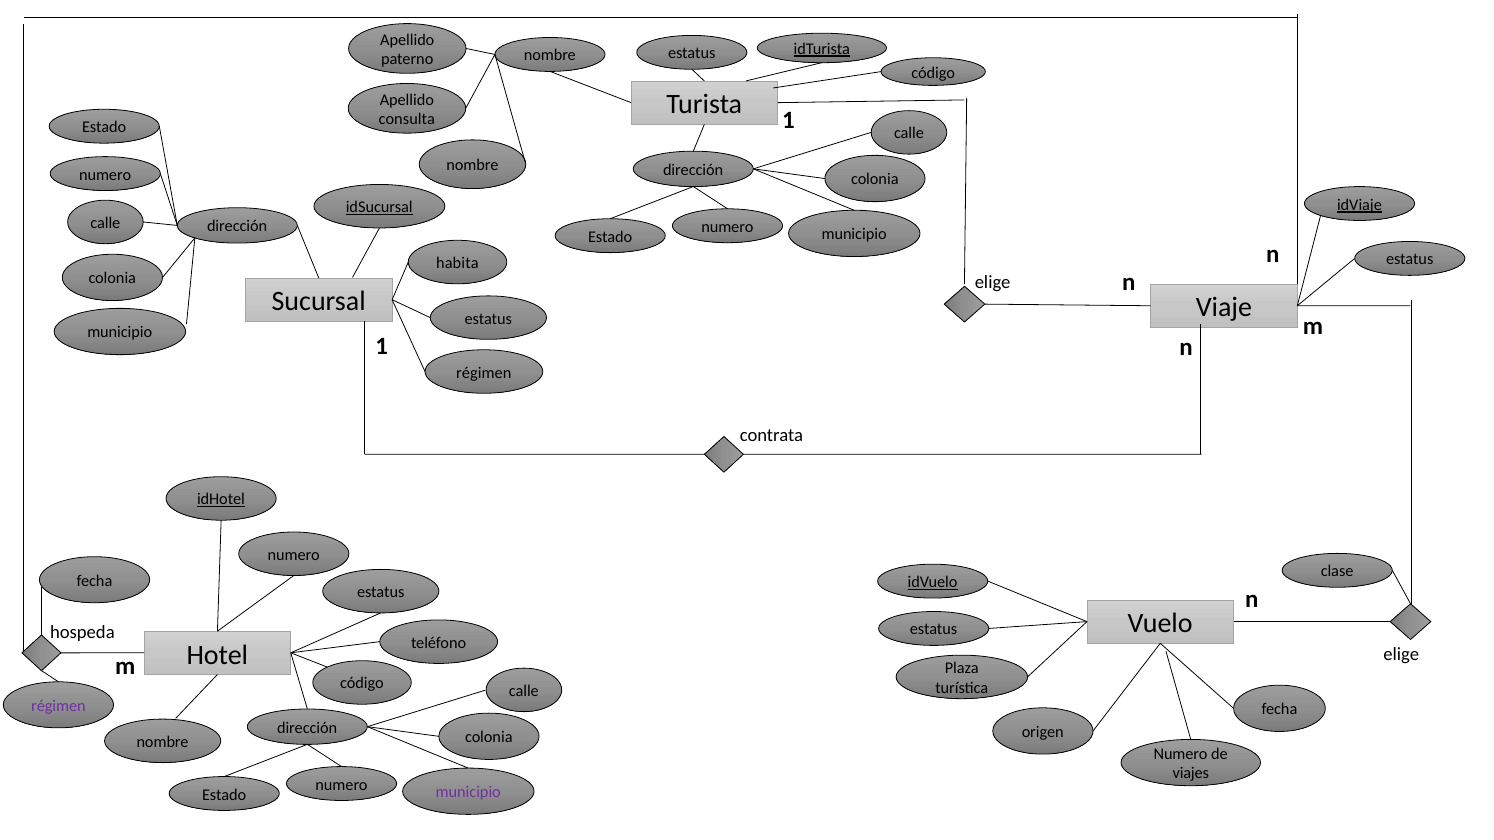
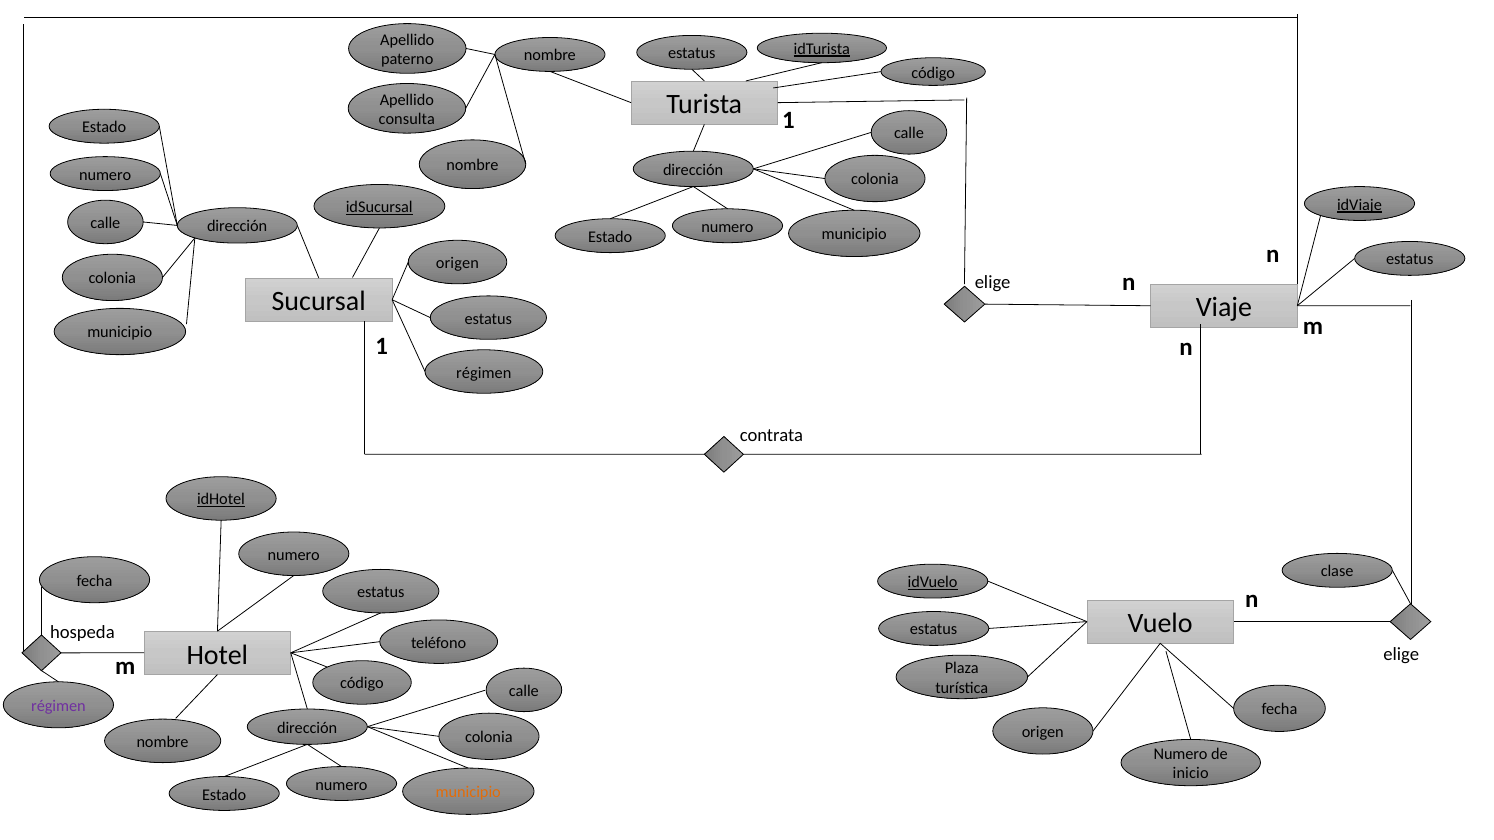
habita at (457, 263): habita -> origen
viajes: viajes -> inicio
municipio at (468, 793) colour: purple -> orange
